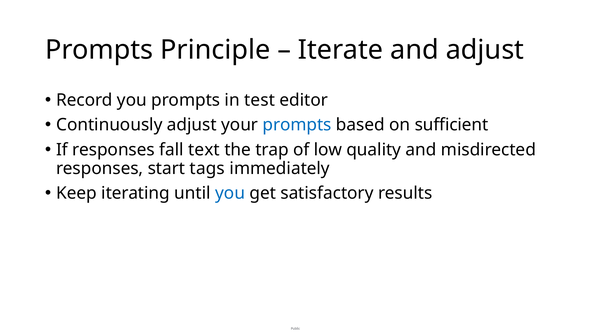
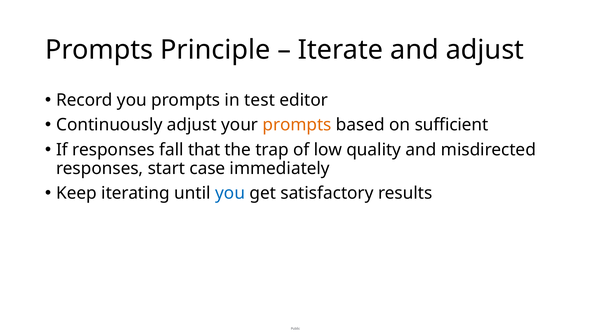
prompts at (297, 125) colour: blue -> orange
text: text -> that
tags: tags -> case
